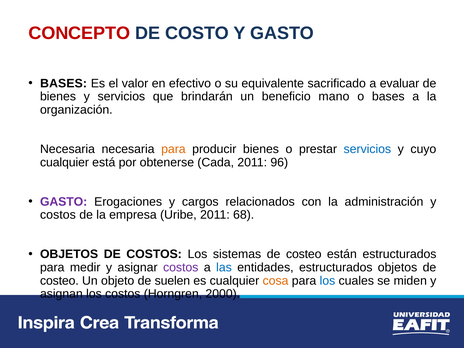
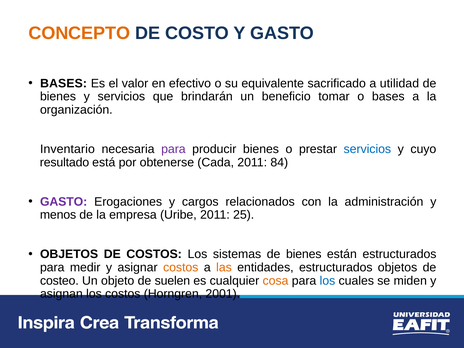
CONCEPTO colour: red -> orange
evaluar: evaluar -> utilidad
mano: mano -> tomar
Necesaria at (67, 149): Necesaria -> Inventario
para at (173, 149) colour: orange -> purple
cualquier at (64, 162): cualquier -> resultado
96: 96 -> 84
costos at (58, 215): costos -> menos
68: 68 -> 25
sistemas de costeo: costeo -> bienes
costos at (181, 267) colour: purple -> orange
las colour: blue -> orange
2000: 2000 -> 2001
